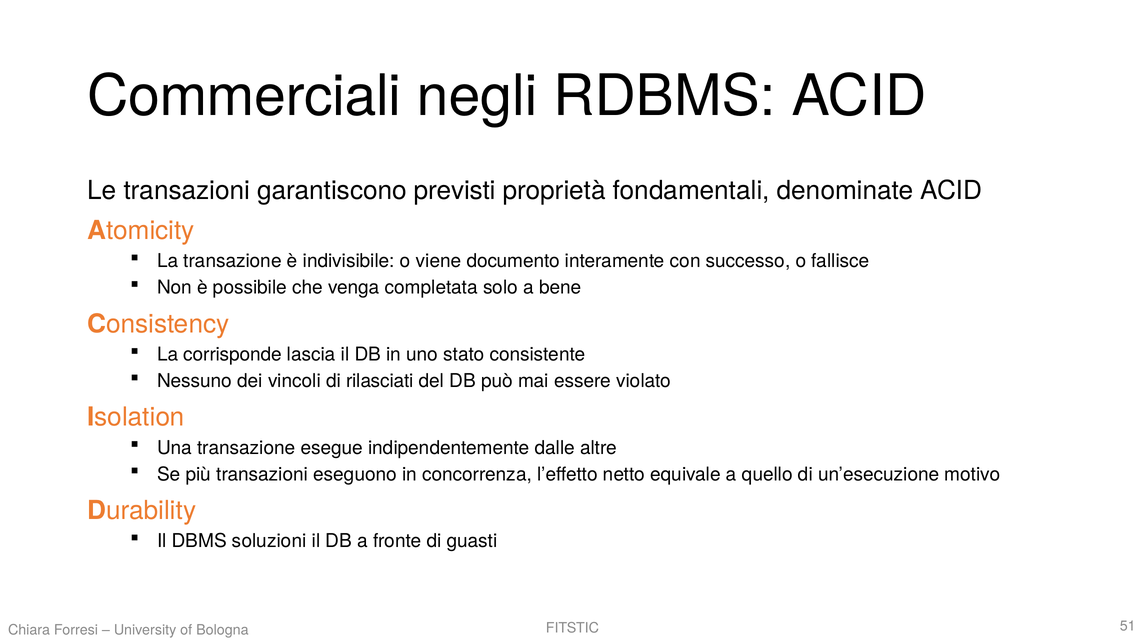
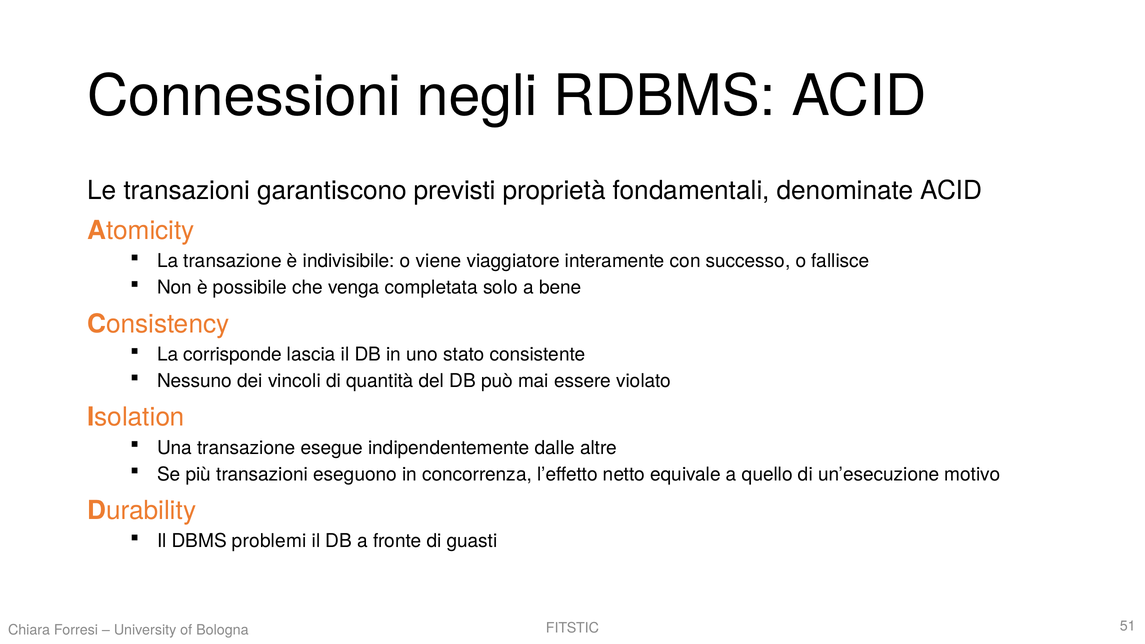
Commerciali: Commerciali -> Connessioni
documento: documento -> viaggiatore
rilasciati: rilasciati -> quantità
soluzioni: soluzioni -> problemi
